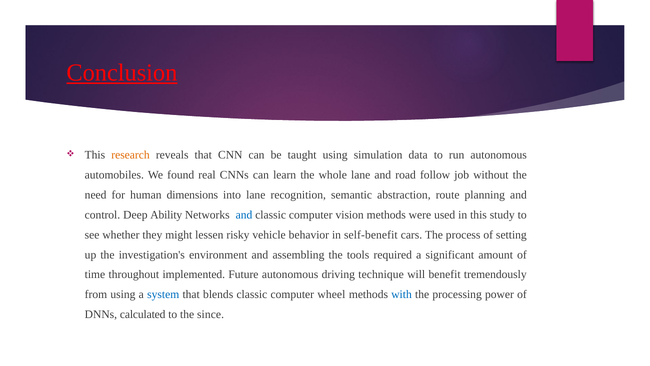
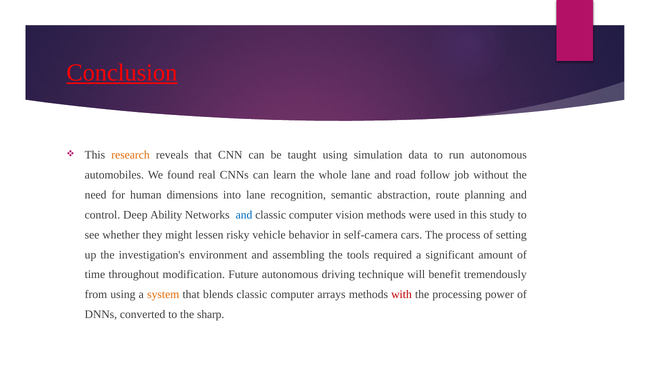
self-benefit: self-benefit -> self-camera
implemented: implemented -> modification
system colour: blue -> orange
wheel: wheel -> arrays
with colour: blue -> red
calculated: calculated -> converted
since: since -> sharp
